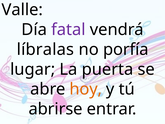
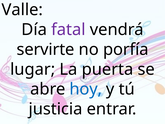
líbralas: líbralas -> servirte
hoy colour: orange -> blue
abrirse: abrirse -> justicia
